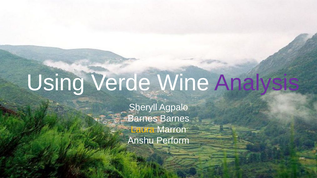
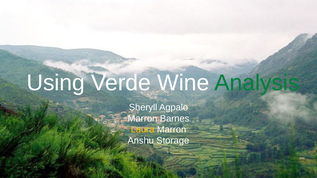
Analysis colour: purple -> green
Barnes at (143, 119): Barnes -> Marron
Perform: Perform -> Storage
